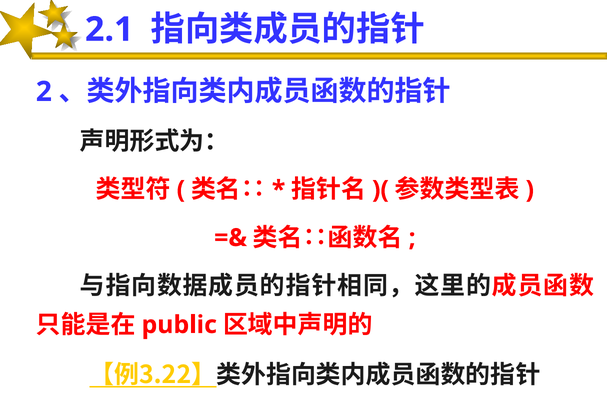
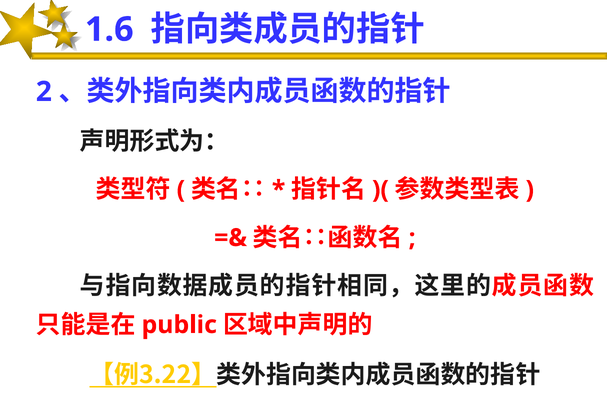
2.1: 2.1 -> 1.6
